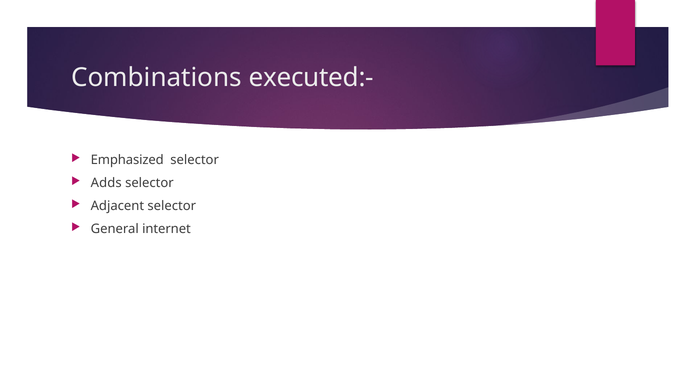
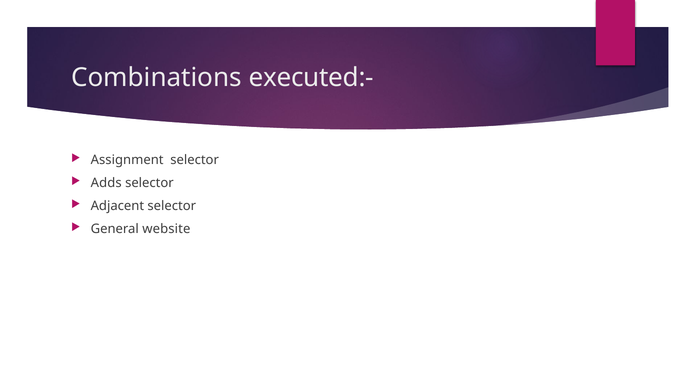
Emphasized: Emphasized -> Assignment
internet: internet -> website
